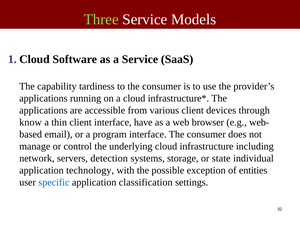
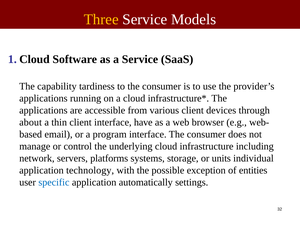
Three colour: light green -> yellow
know: know -> about
detection: detection -> platforms
state: state -> units
classification: classification -> automatically
